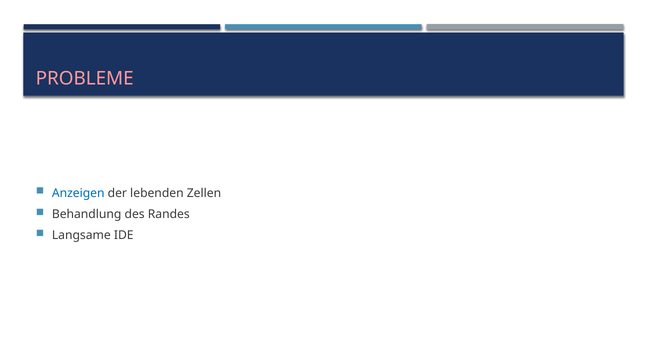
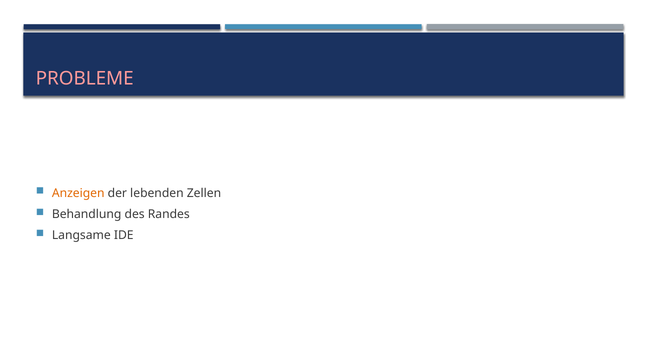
Anzeigen colour: blue -> orange
